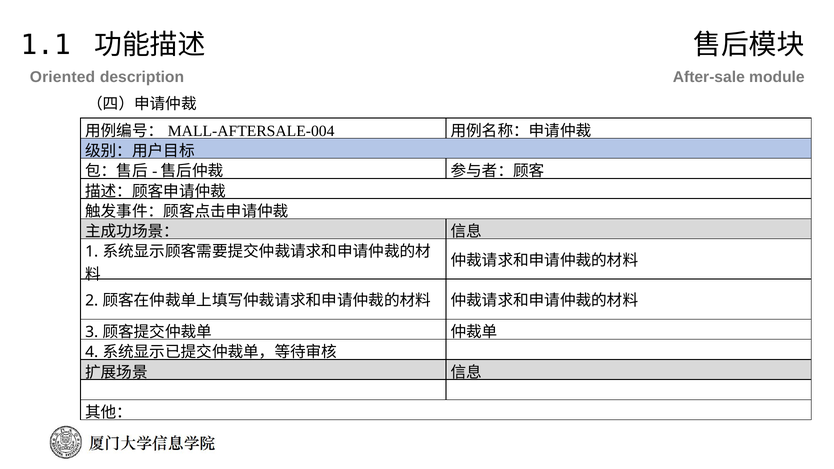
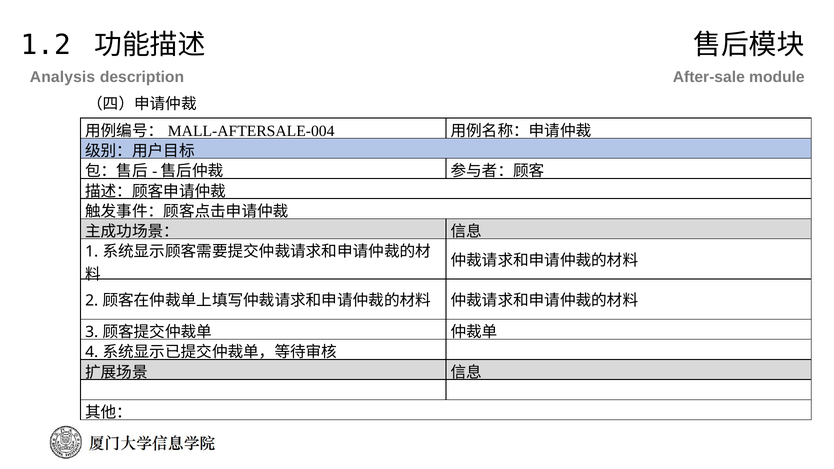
1.1: 1.1 -> 1.2
Oriented: Oriented -> Analysis
